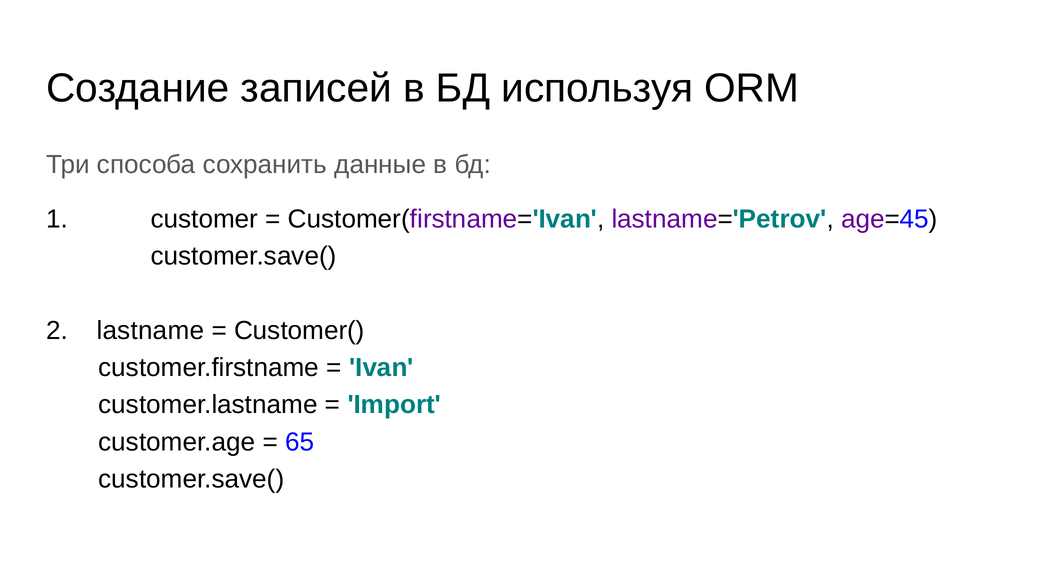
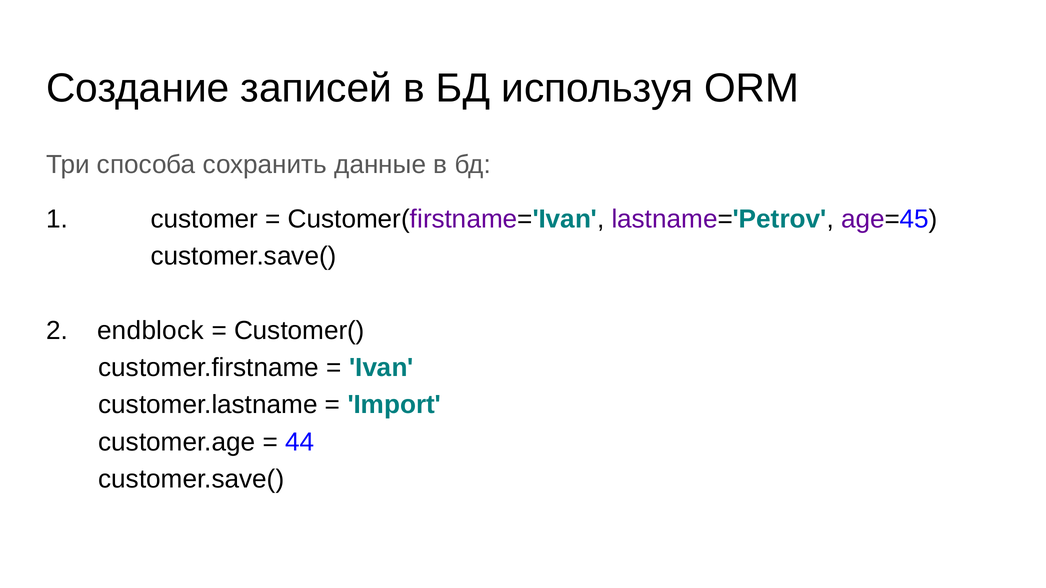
lastname: lastname -> endblock
65: 65 -> 44
